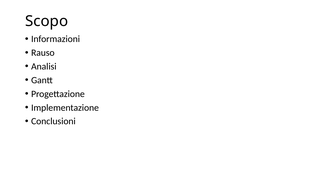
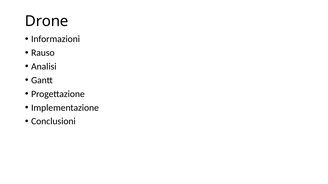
Scopo: Scopo -> Drone
